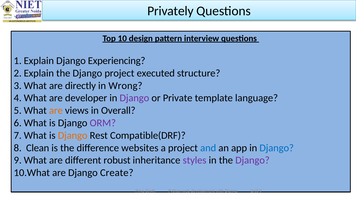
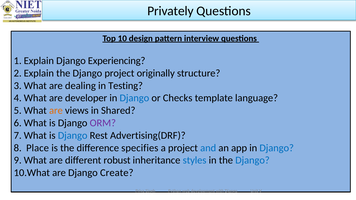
executed: executed -> originally
directly: directly -> dealing
Wrong: Wrong -> Testing
Django at (134, 98) colour: purple -> blue
Private: Private -> Checks
Overall: Overall -> Shared
Django at (73, 136) colour: orange -> blue
Compatible(DRF: Compatible(DRF -> Advertising(DRF
Clean: Clean -> Place
websites: websites -> specifies
styles colour: purple -> blue
Django at (252, 161) colour: purple -> blue
